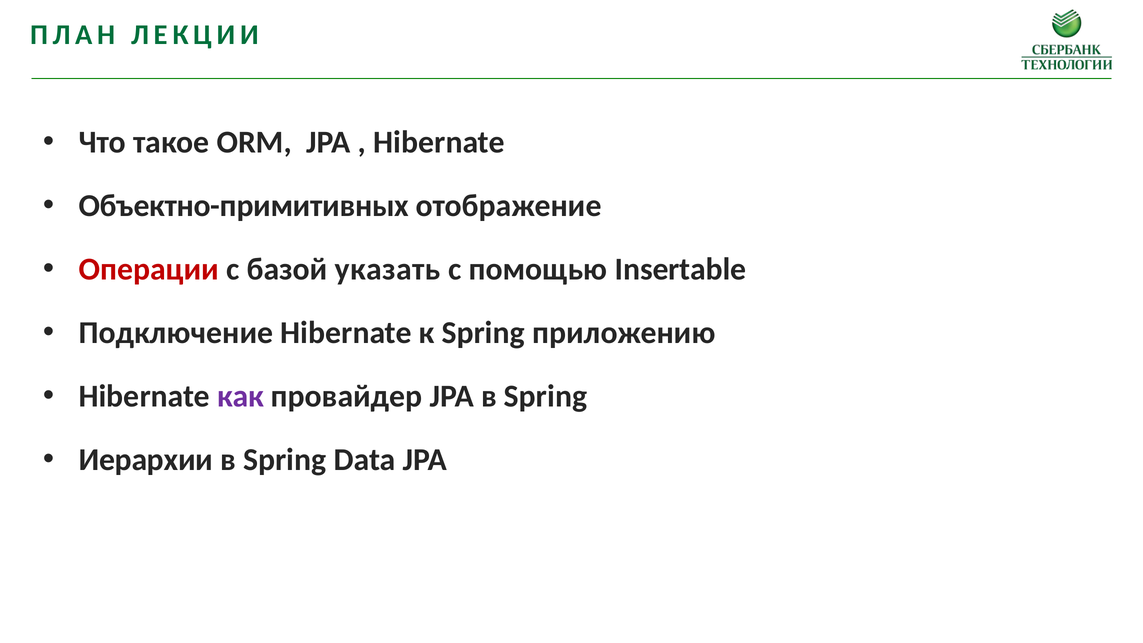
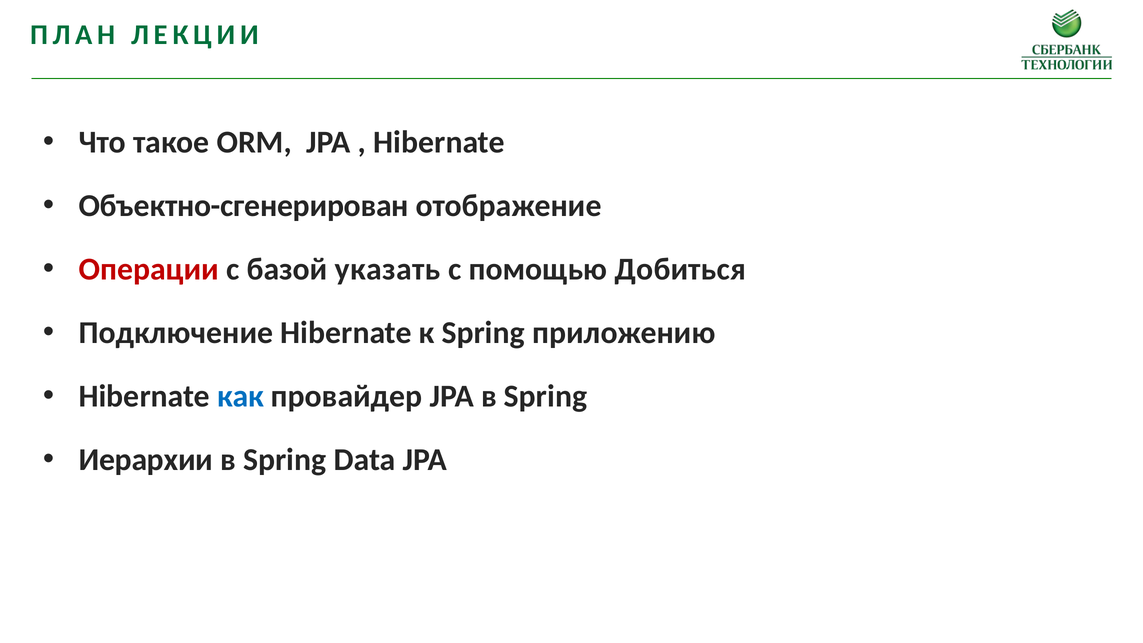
Объектно-примитивных: Объектно-примитивных -> Объектно-сгенерирован
Insertable: Insertable -> Добиться
как colour: purple -> blue
